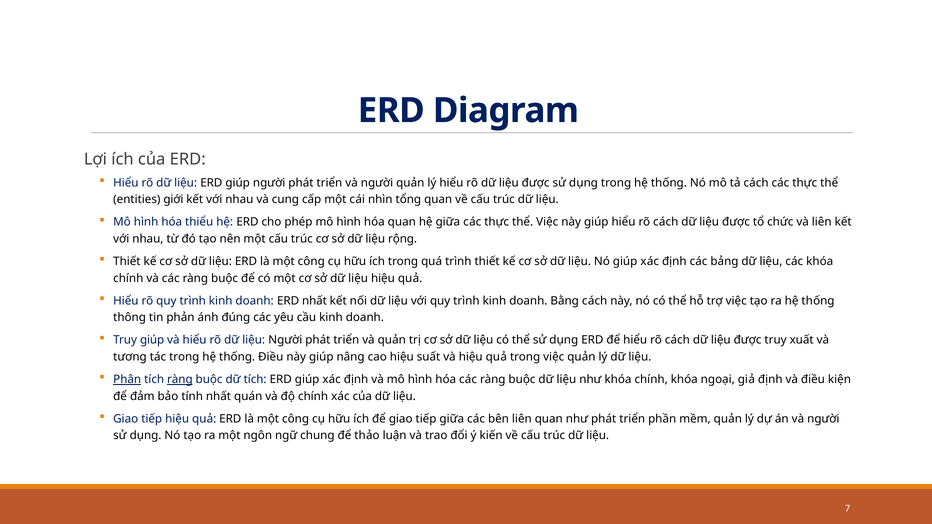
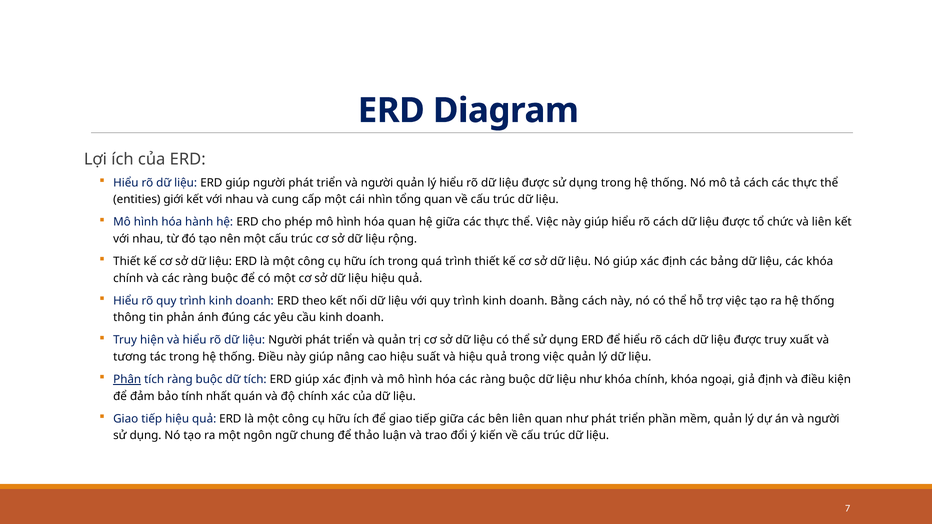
thiểu: thiểu -> hành
ERD nhất: nhất -> theo
Truy giúp: giúp -> hiện
ràng at (180, 380) underline: present -> none
